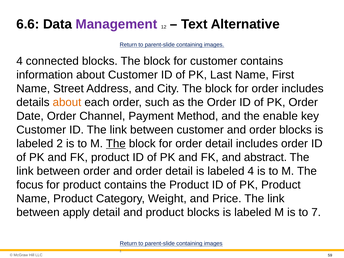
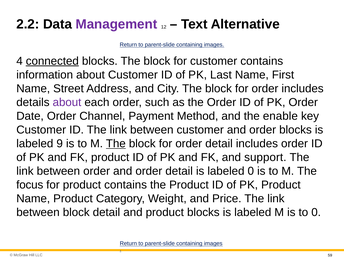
6.6: 6.6 -> 2.2
connected underline: none -> present
about at (67, 102) colour: orange -> purple
2: 2 -> 9
abstract: abstract -> support
labeled 4: 4 -> 0
between apply: apply -> block
to 7: 7 -> 0
